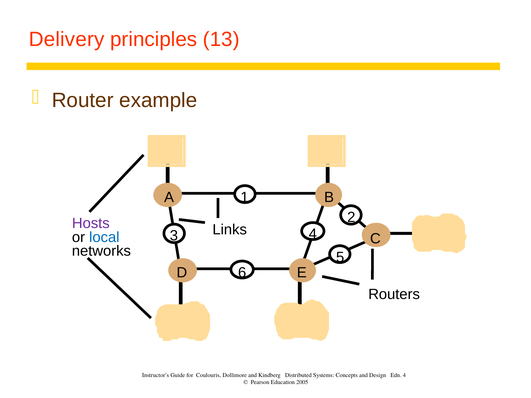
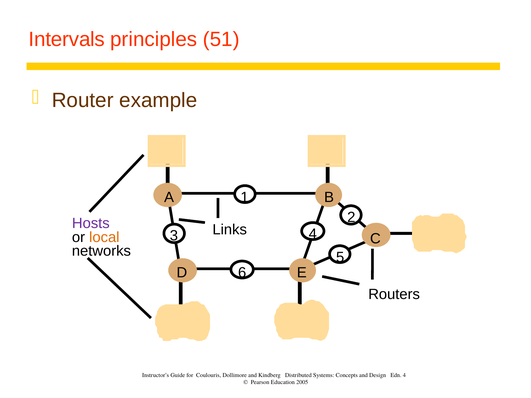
Delivery: Delivery -> Intervals
13: 13 -> 51
local colour: blue -> orange
